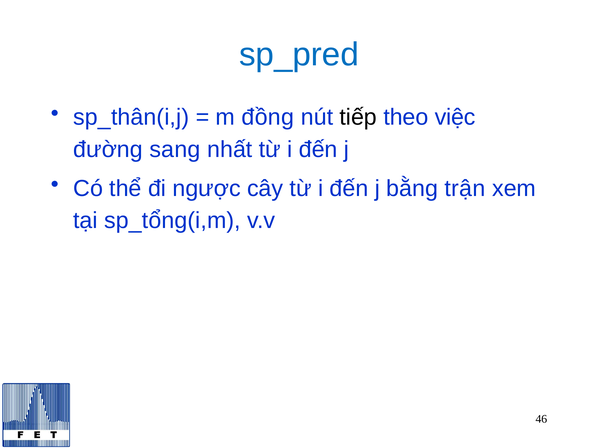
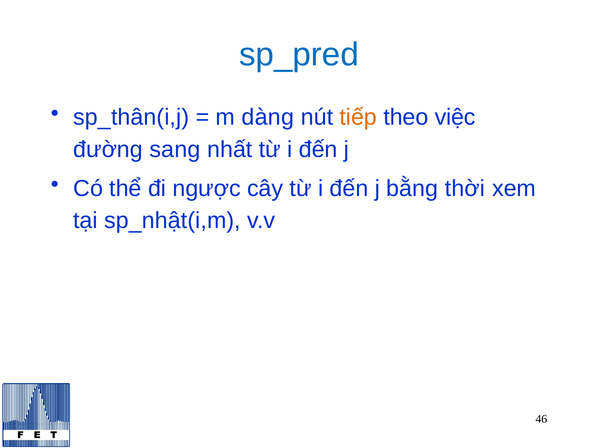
đồng: đồng -> dàng
tiếp colour: black -> orange
trận: trận -> thời
sp_tổng(i,m: sp_tổng(i,m -> sp_nhật(i,m
